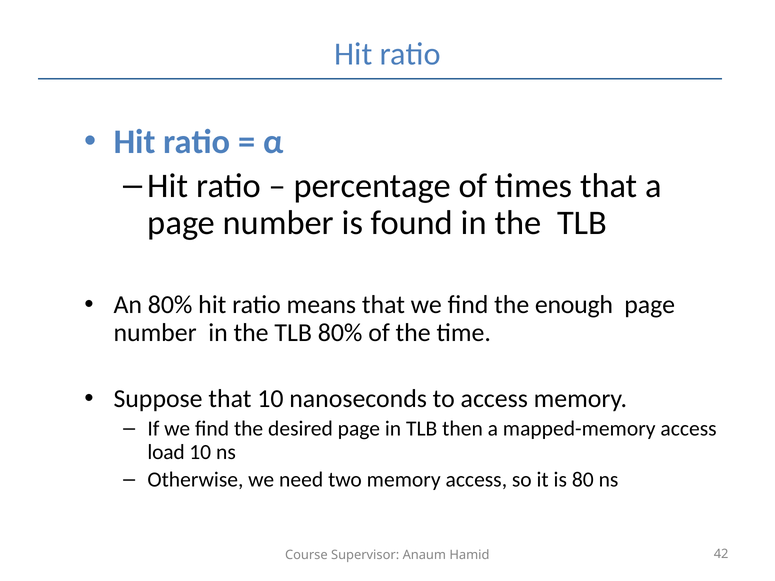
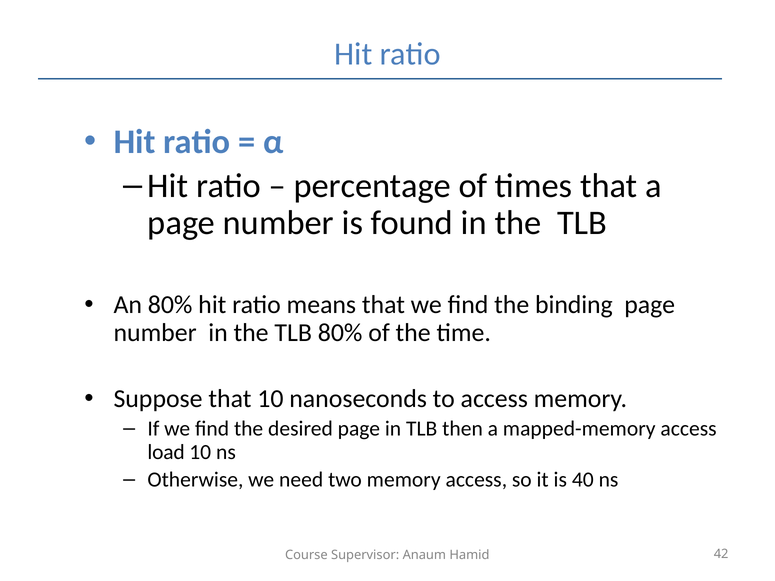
enough: enough -> binding
80: 80 -> 40
